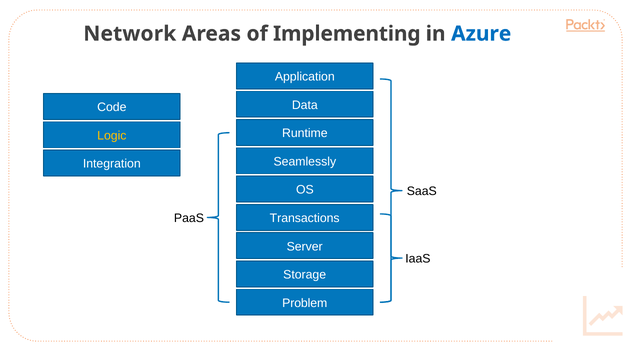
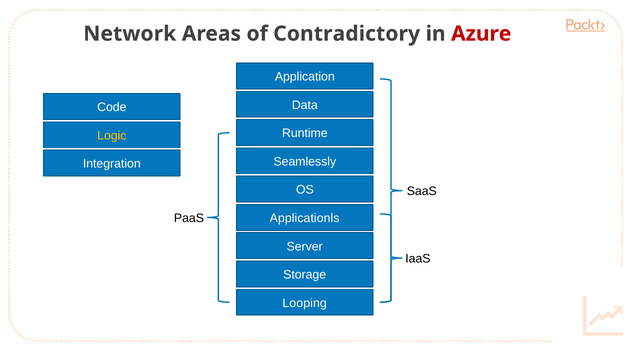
Implementing: Implementing -> Contradictory
Azure colour: blue -> red
Transactions: Transactions -> Applicationls
Problem: Problem -> Looping
